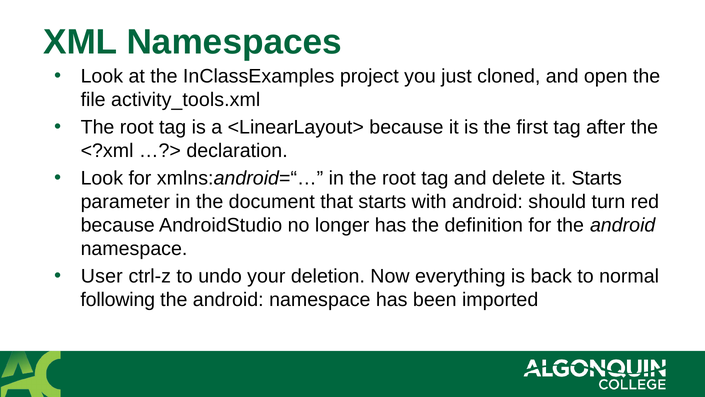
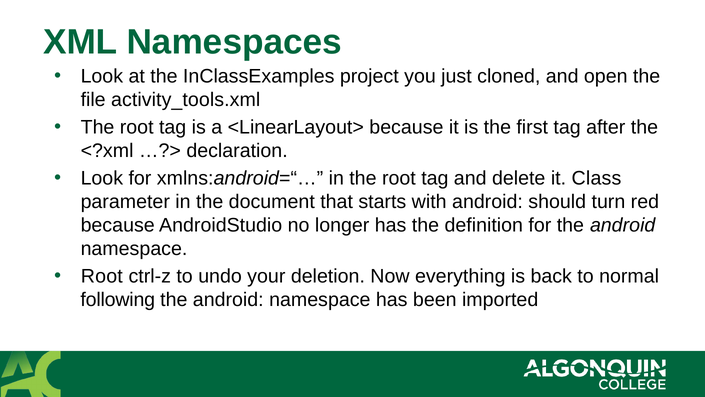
it Starts: Starts -> Class
User at (102, 276): User -> Root
